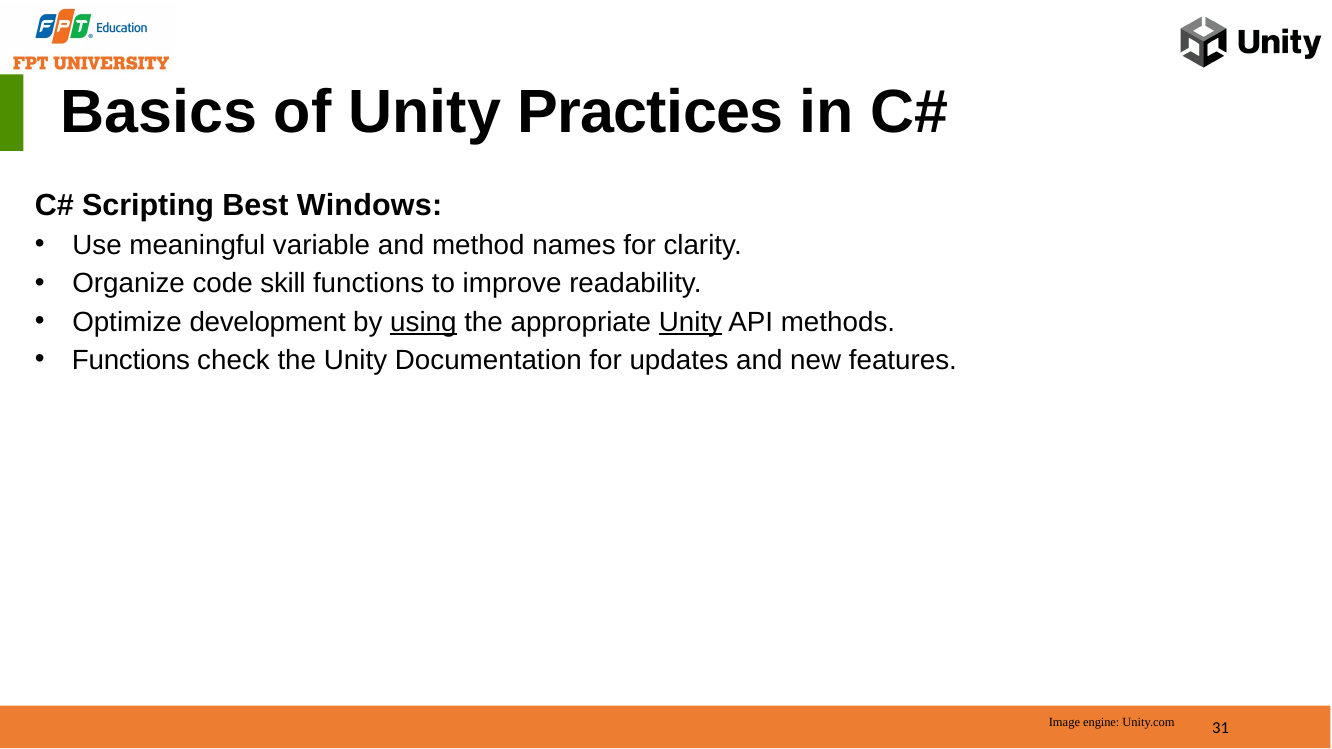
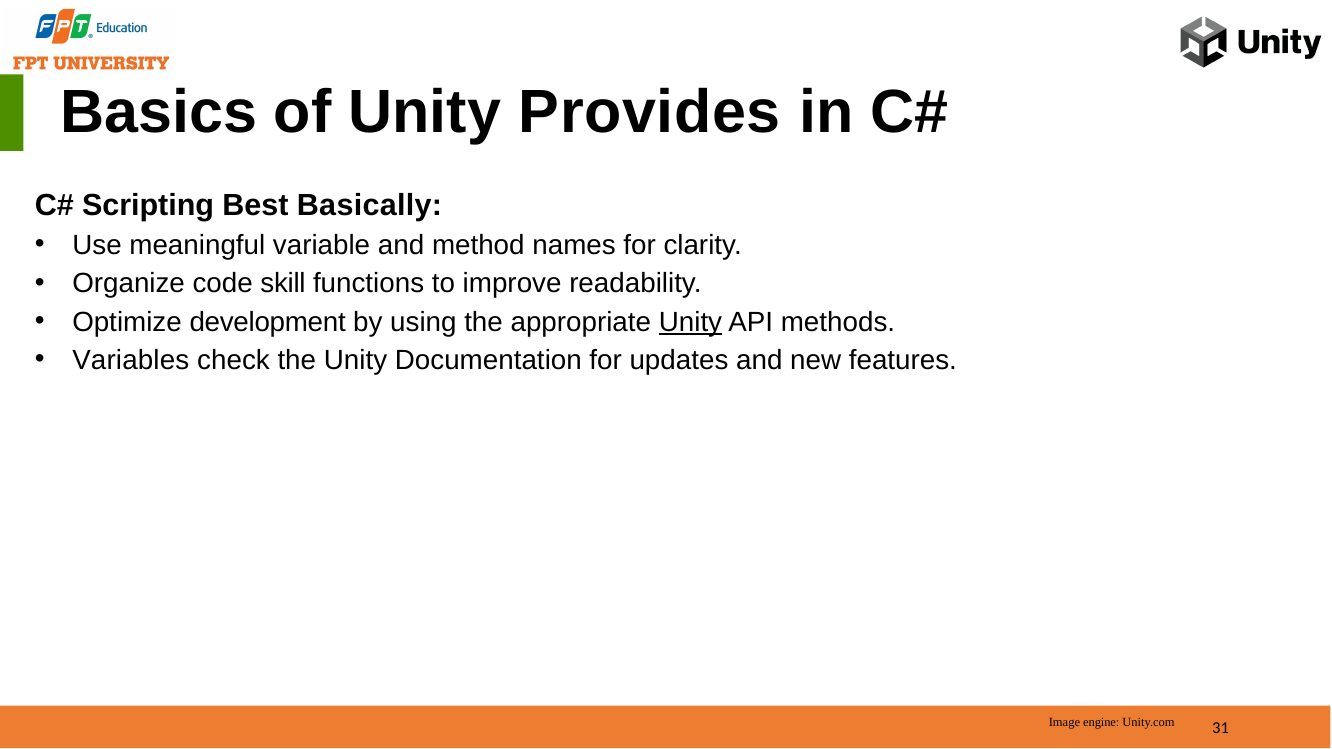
Practices: Practices -> Provides
Windows: Windows -> Basically
using underline: present -> none
Functions at (131, 360): Functions -> Variables
